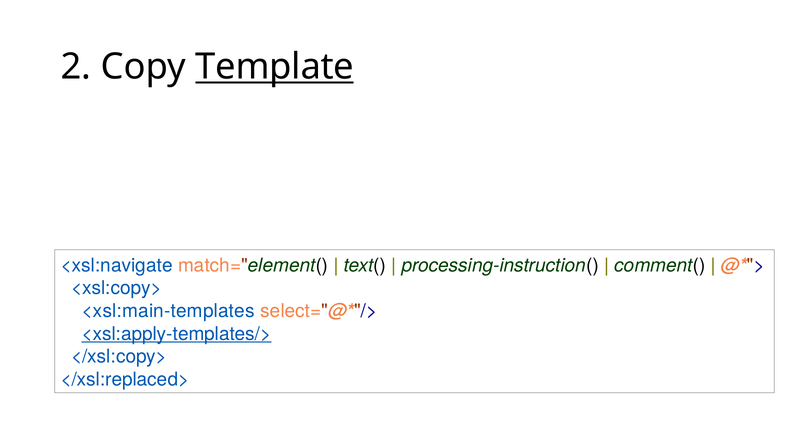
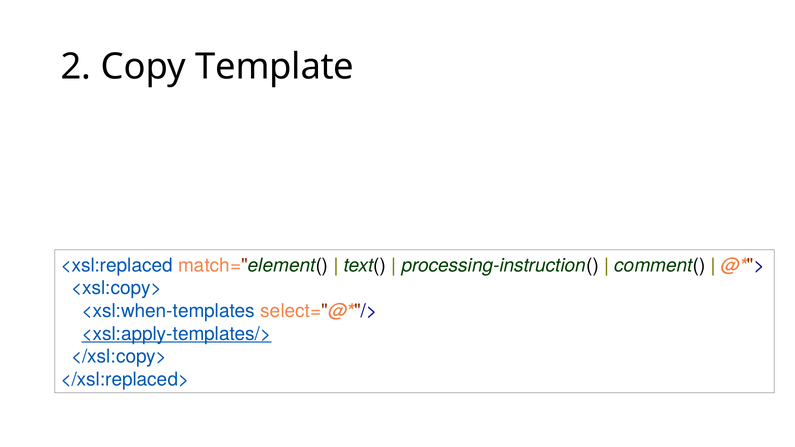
Template underline: present -> none
<xsl:navigate: <xsl:navigate -> <xsl:replaced
<xsl:main-templates: <xsl:main-templates -> <xsl:when-templates
